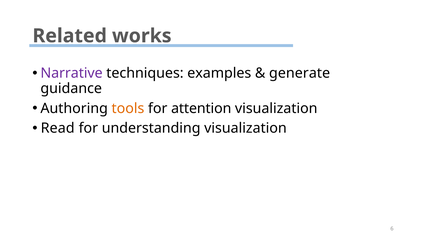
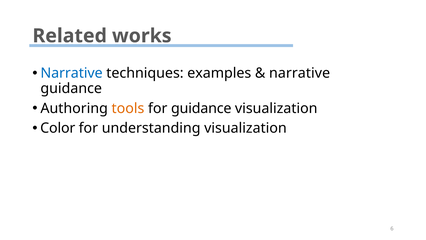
Narrative at (72, 73) colour: purple -> blue
generate at (300, 73): generate -> narrative
for attention: attention -> guidance
Read: Read -> Color
